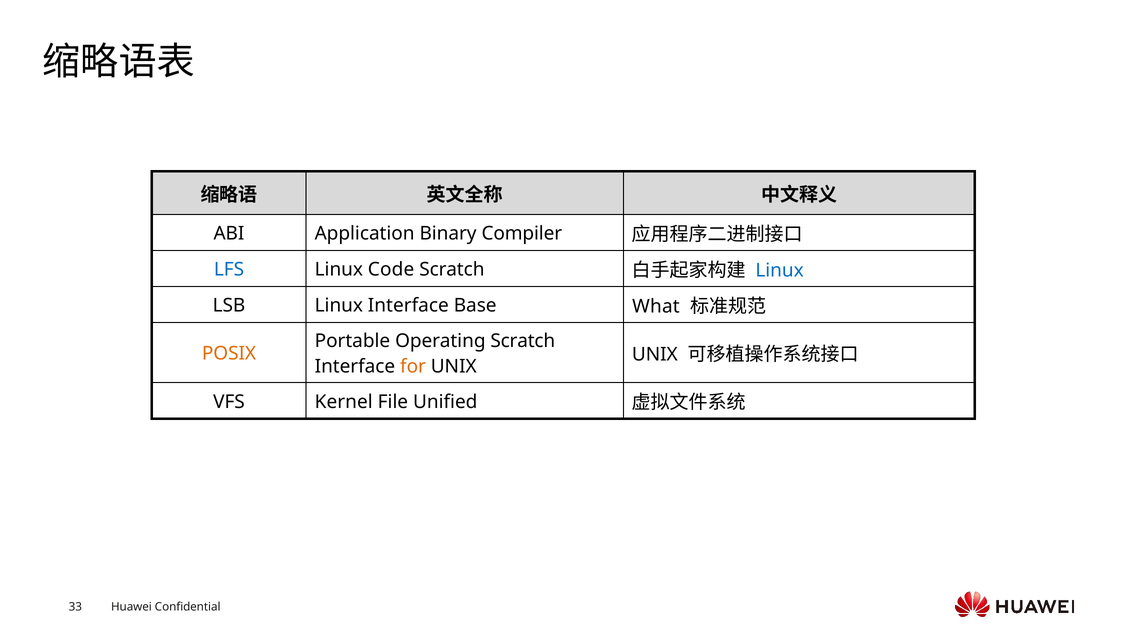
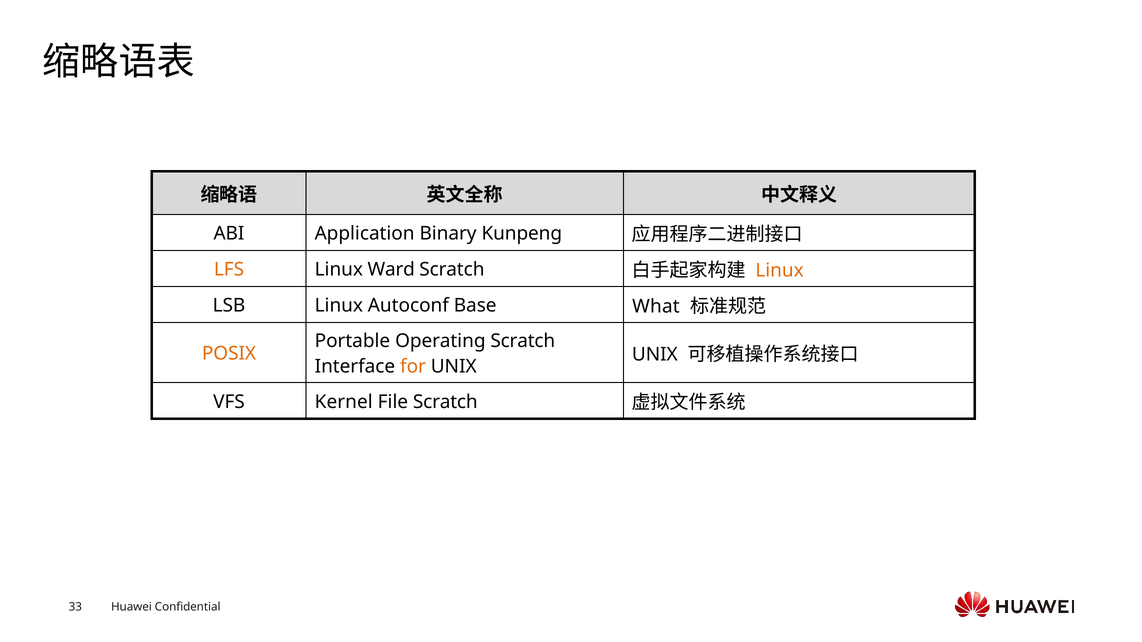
Compiler: Compiler -> Kunpeng
LFS colour: blue -> orange
Code: Code -> Ward
Linux at (780, 270) colour: blue -> orange
Linux Interface: Interface -> Autoconf
File Unified: Unified -> Scratch
